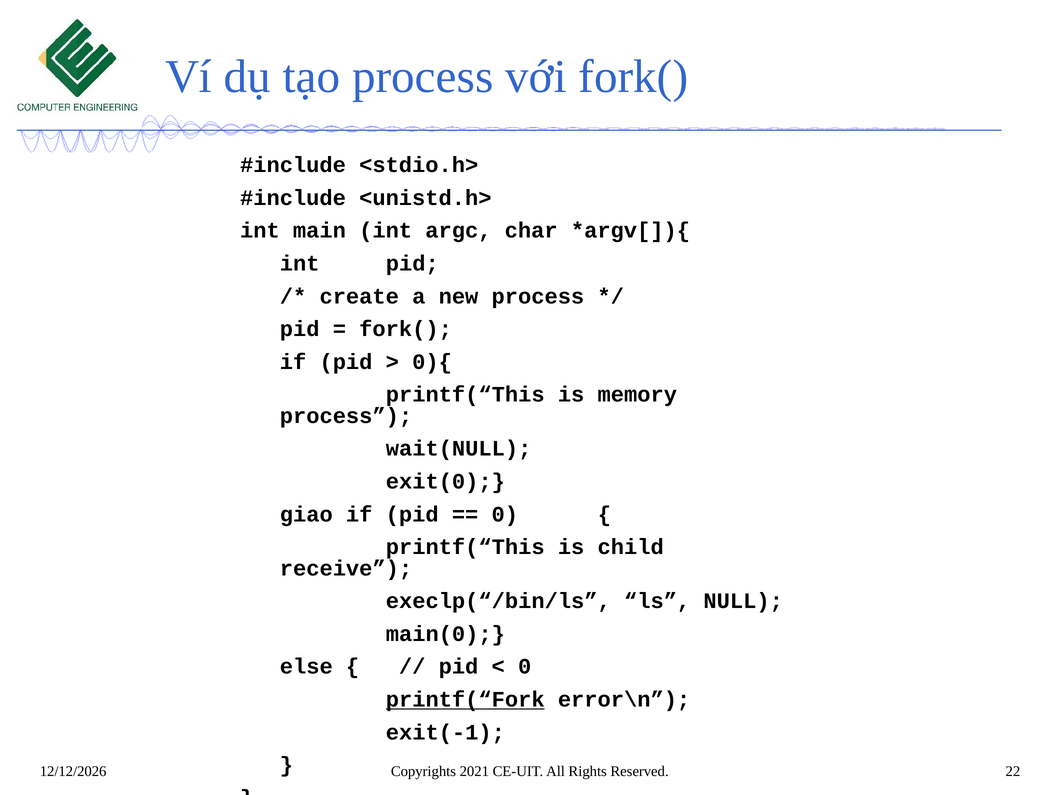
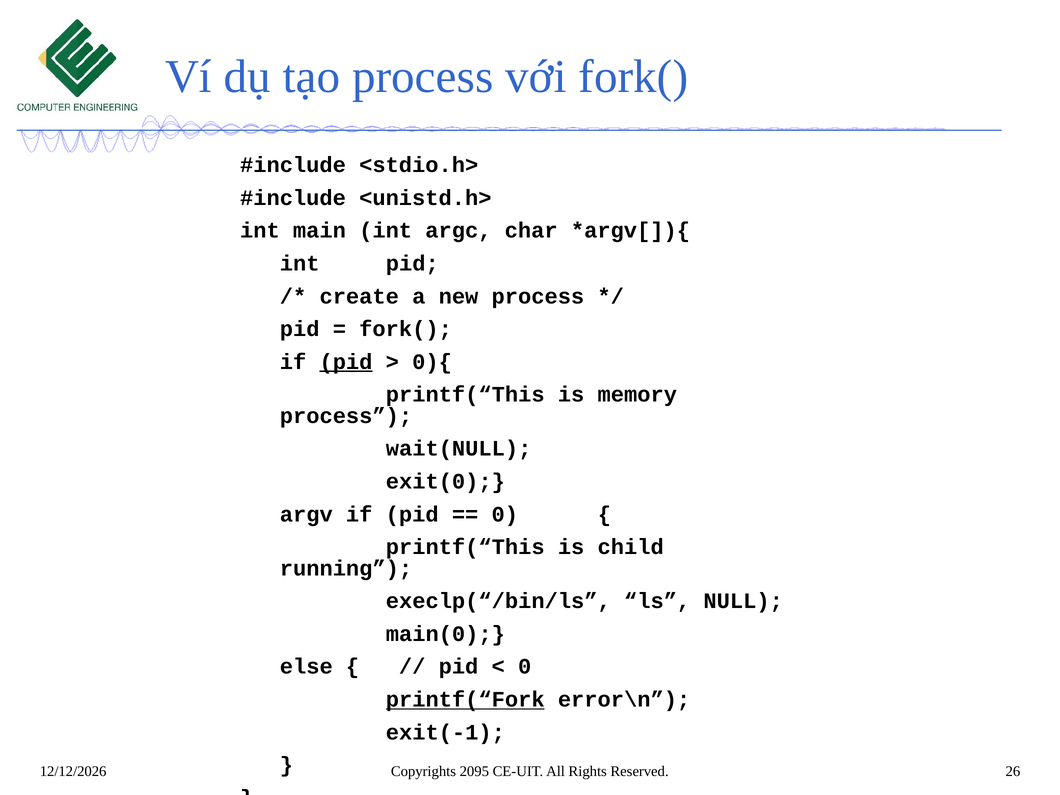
pid at (346, 362) underline: none -> present
giao: giao -> argv
receive: receive -> running
2021: 2021 -> 2095
22: 22 -> 26
